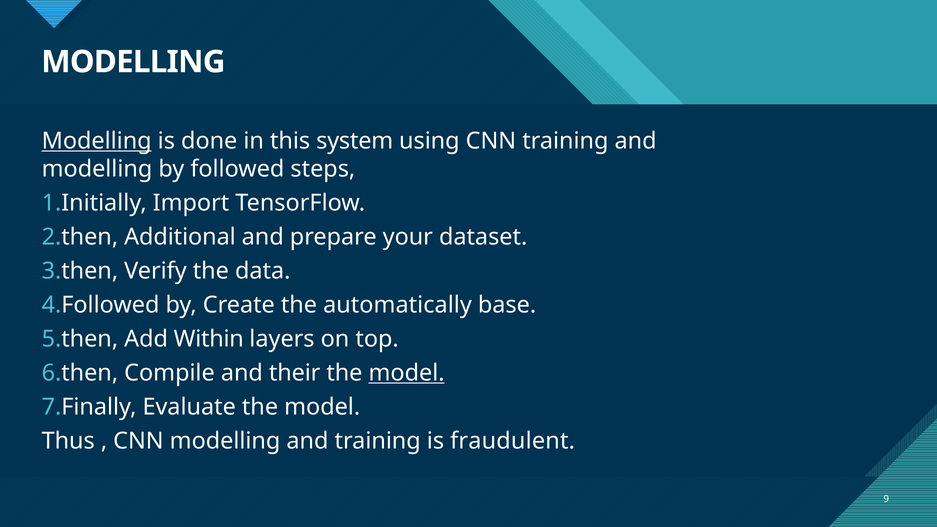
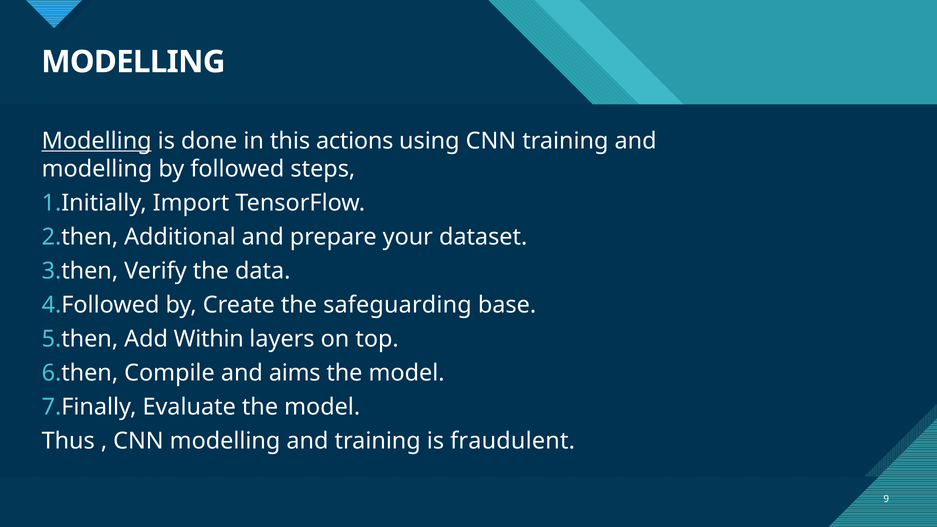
system: system -> actions
automatically: automatically -> safeguarding
their: their -> aims
model at (407, 373) underline: present -> none
